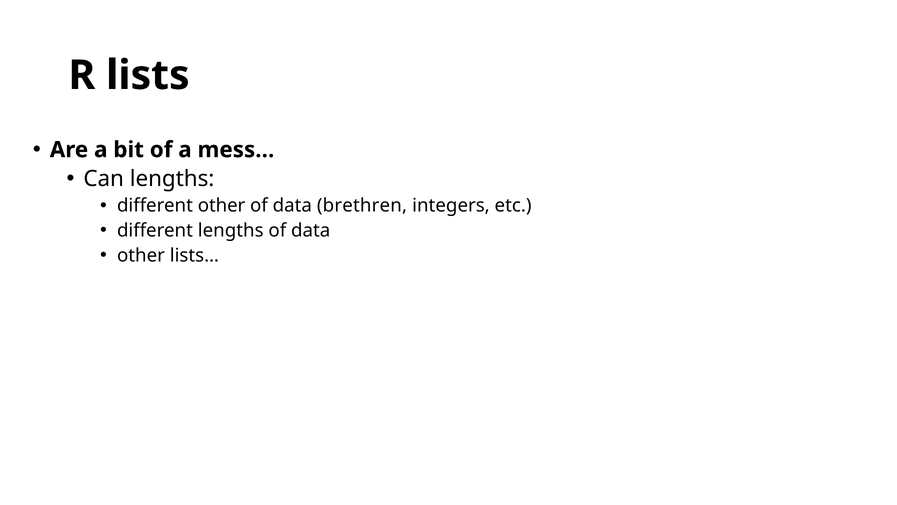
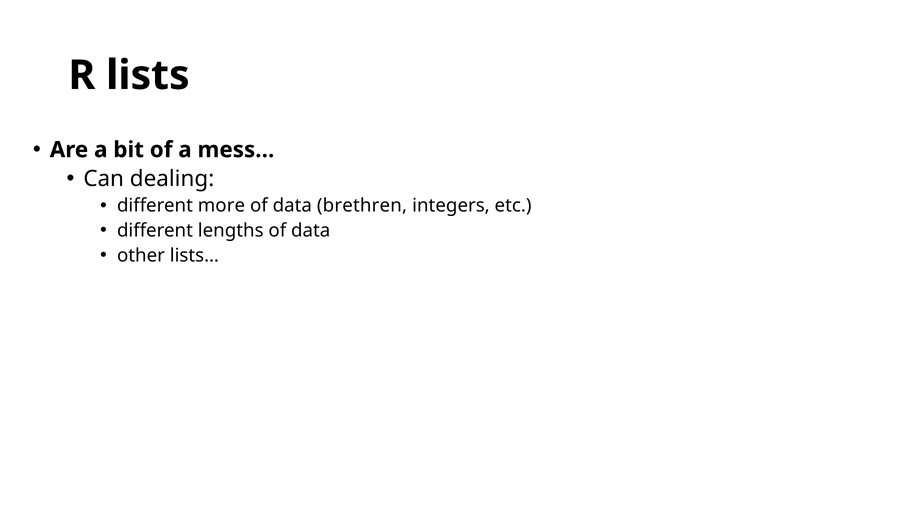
Can lengths: lengths -> dealing
different other: other -> more
